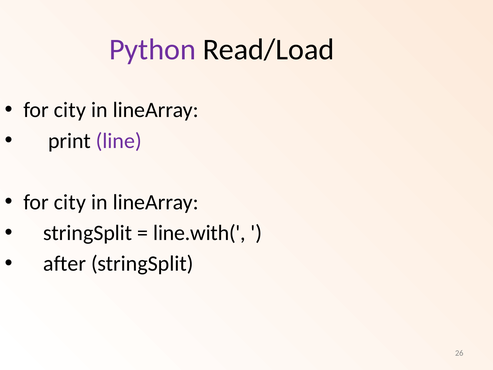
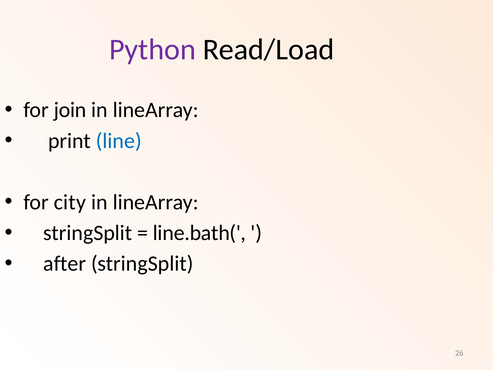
city at (70, 110): city -> join
line colour: purple -> blue
line.with(: line.with( -> line.bath(
